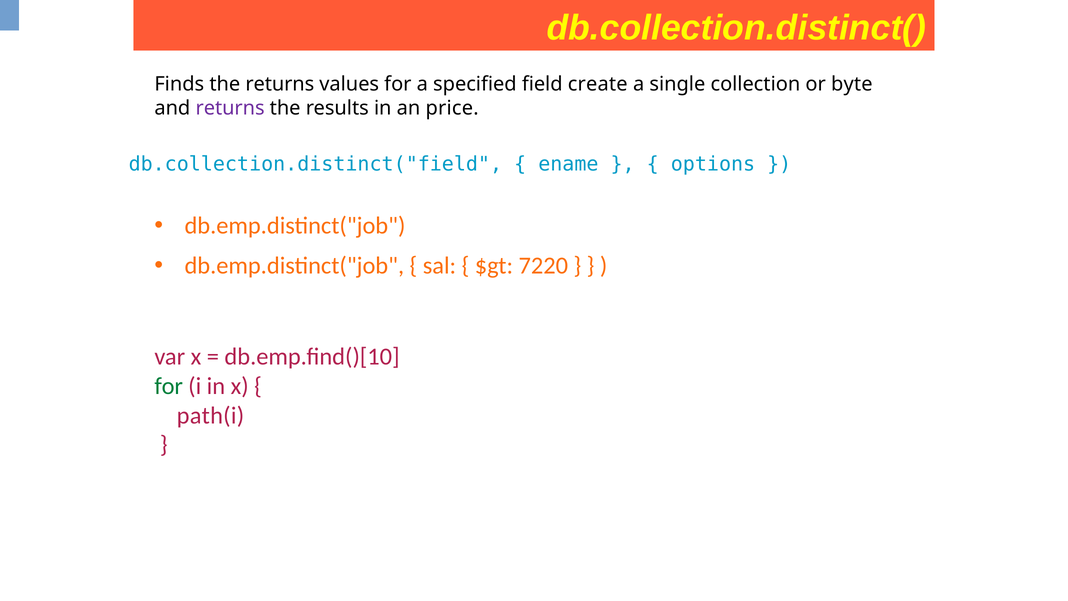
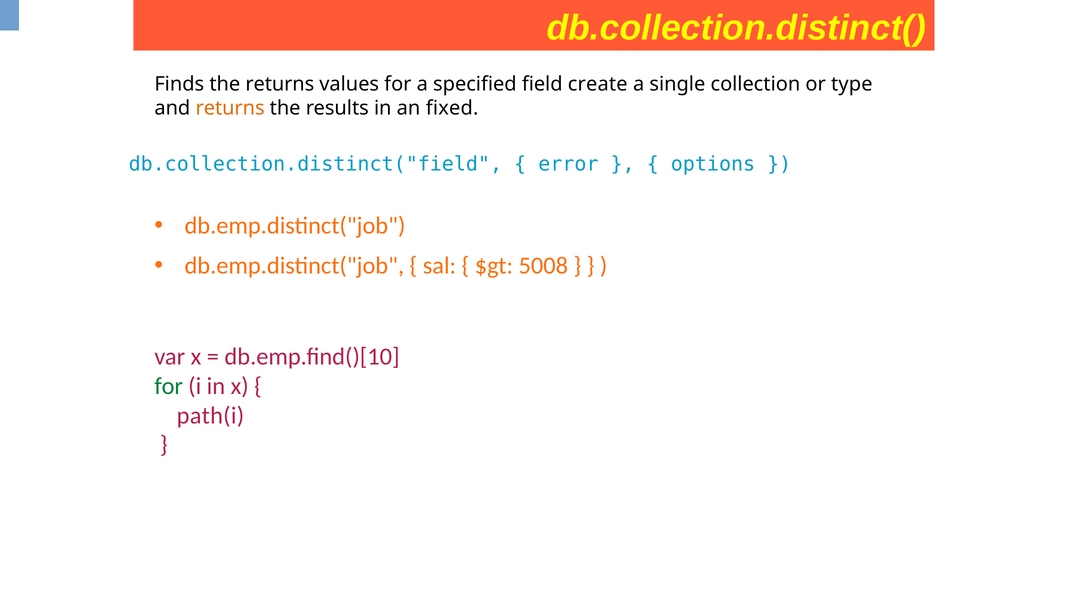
byte: byte -> type
returns at (230, 108) colour: purple -> orange
price: price -> fixed
ename: ename -> error
7220: 7220 -> 5008
